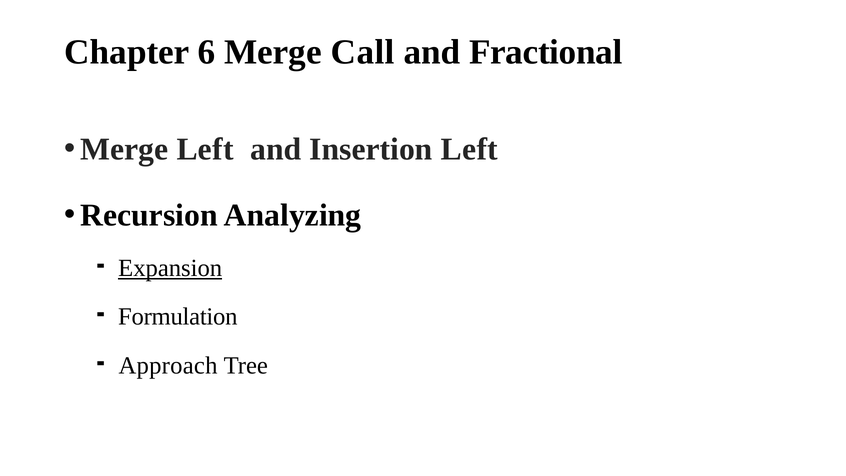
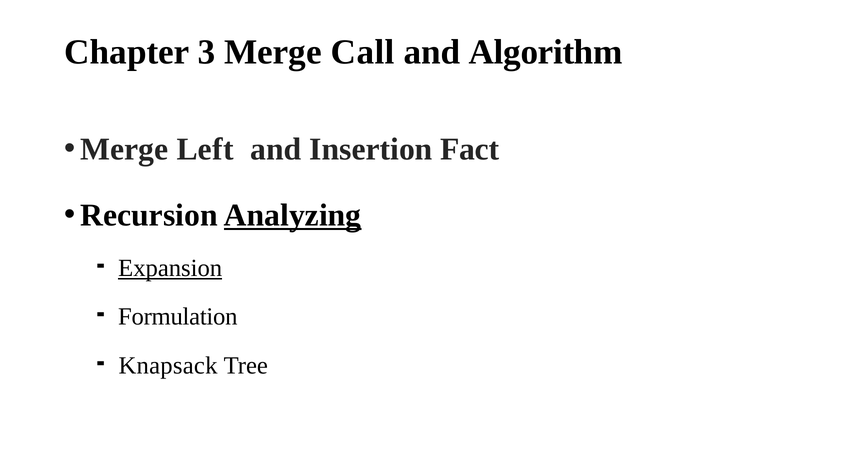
6: 6 -> 3
Fractional: Fractional -> Algorithm
Insertion Left: Left -> Fact
Analyzing underline: none -> present
Approach: Approach -> Knapsack
